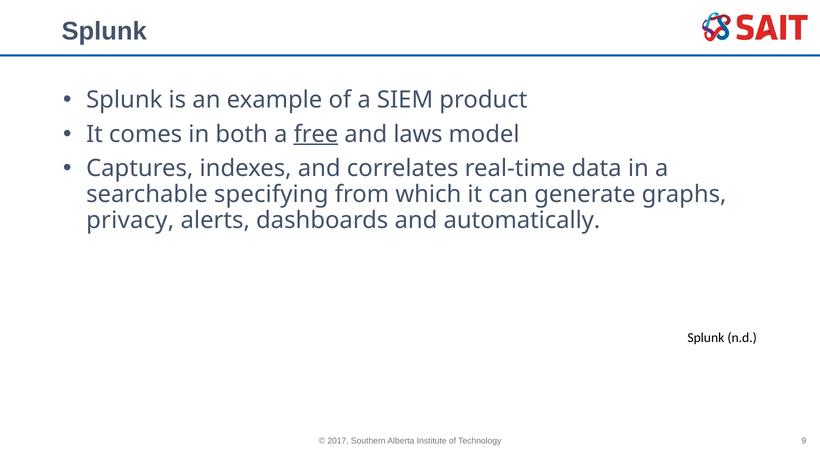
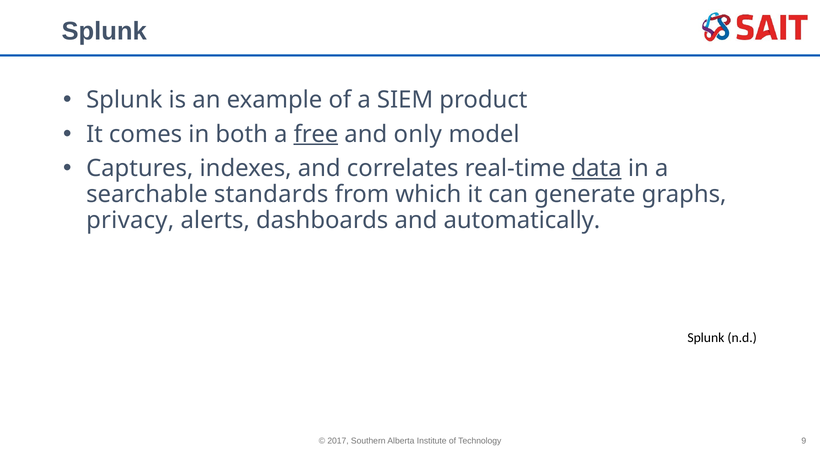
laws: laws -> only
data underline: none -> present
specifying: specifying -> standards
